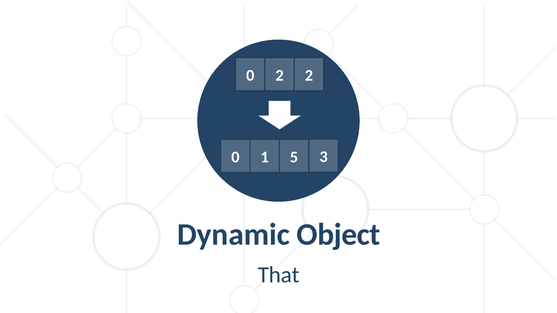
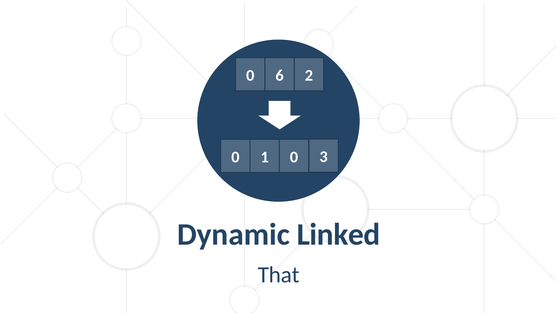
0 2: 2 -> 6
1 5: 5 -> 0
Object: Object -> Linked
